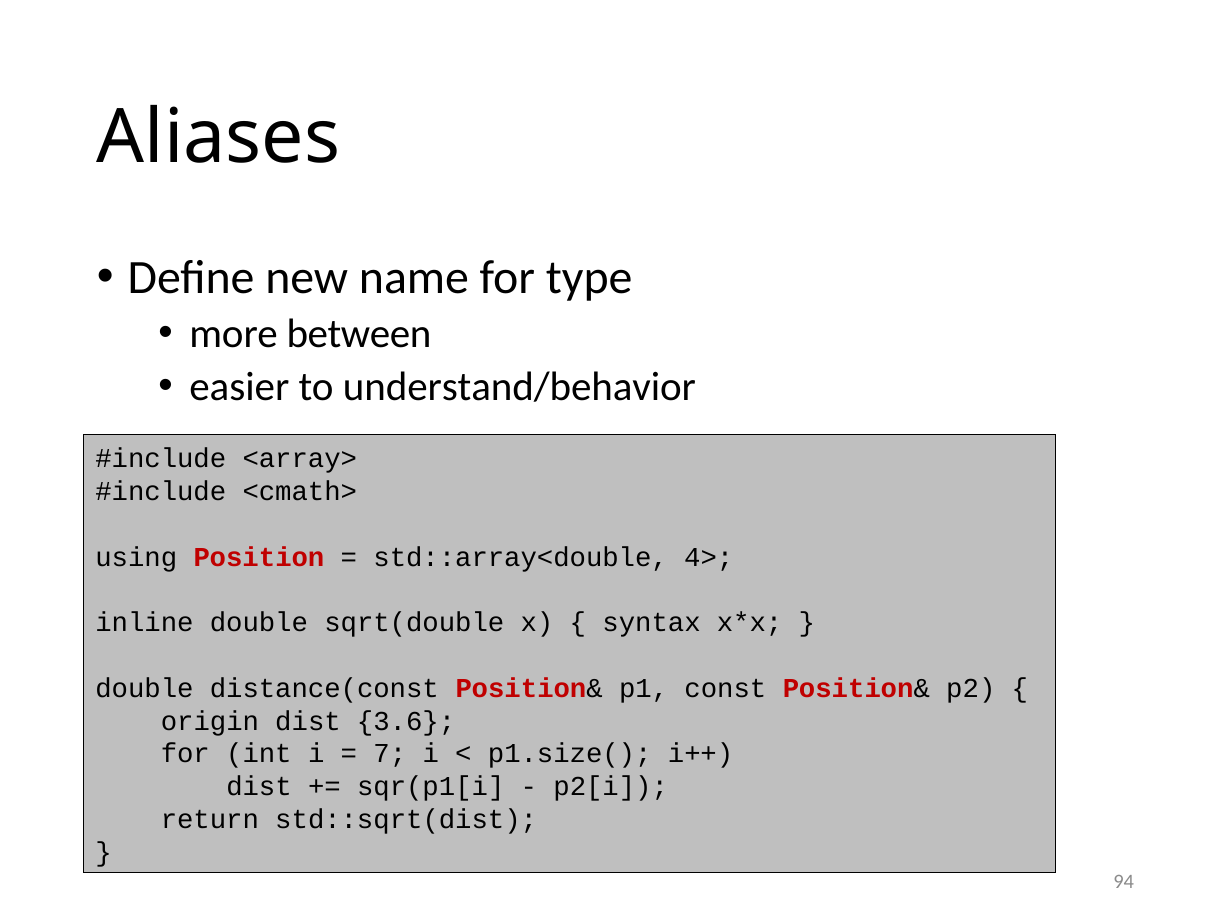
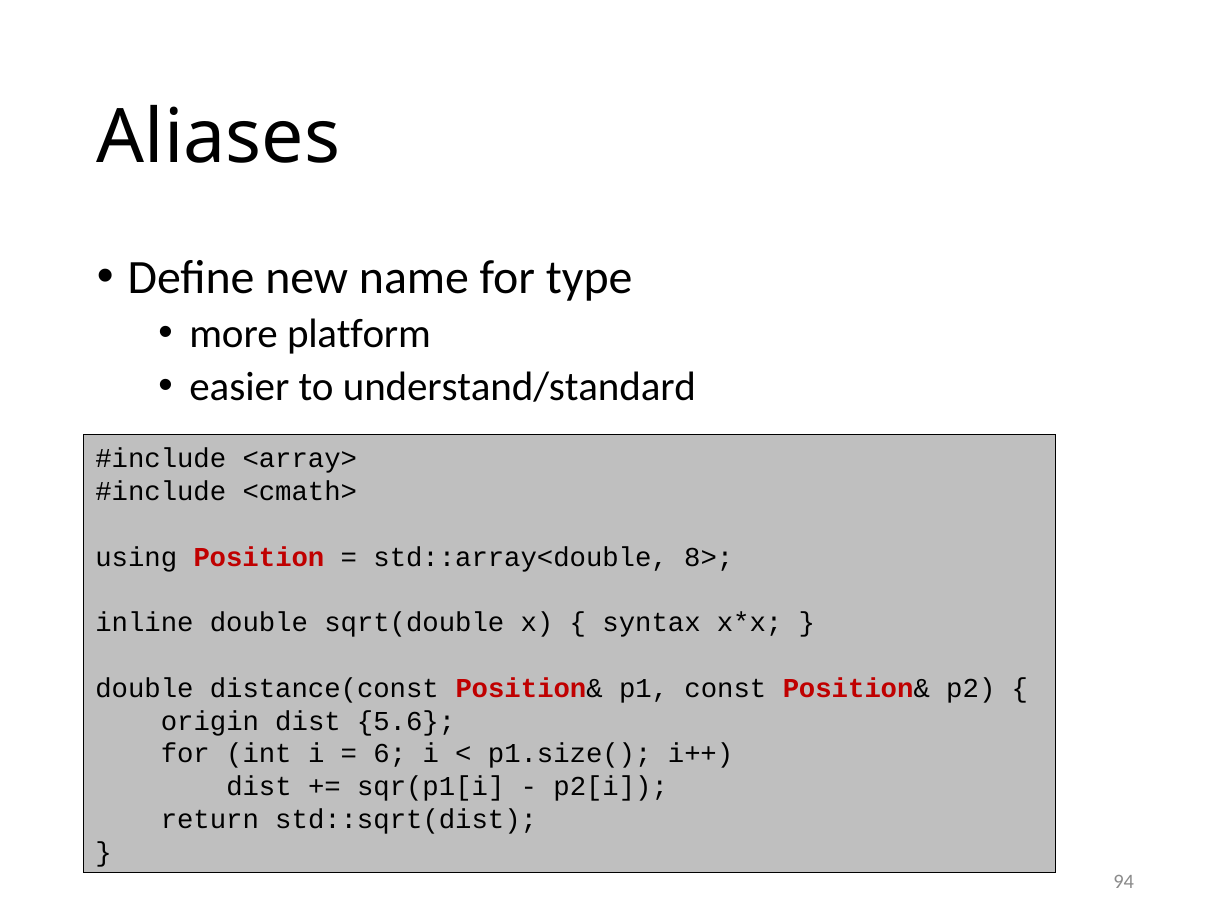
between: between -> platform
understand/behavior: understand/behavior -> understand/standard
4>: 4> -> 8>
3.6: 3.6 -> 5.6
7: 7 -> 6
